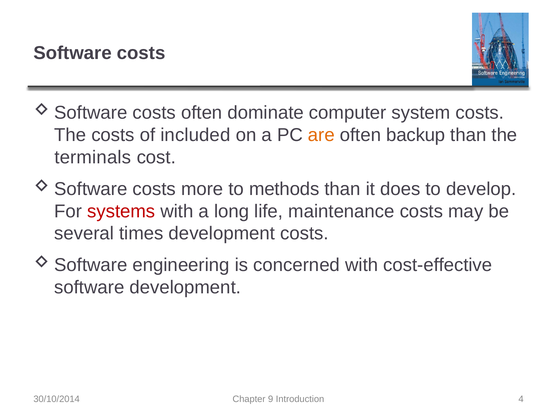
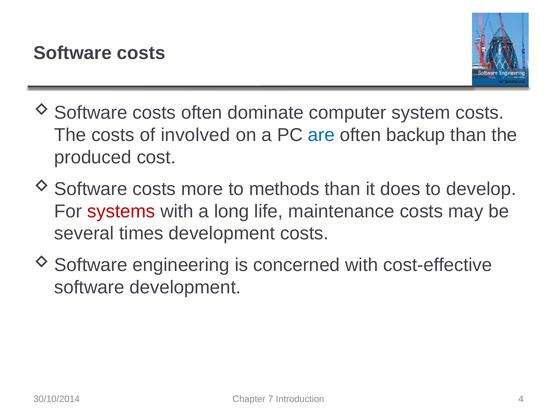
included: included -> involved
are colour: orange -> blue
terminals: terminals -> produced
9: 9 -> 7
